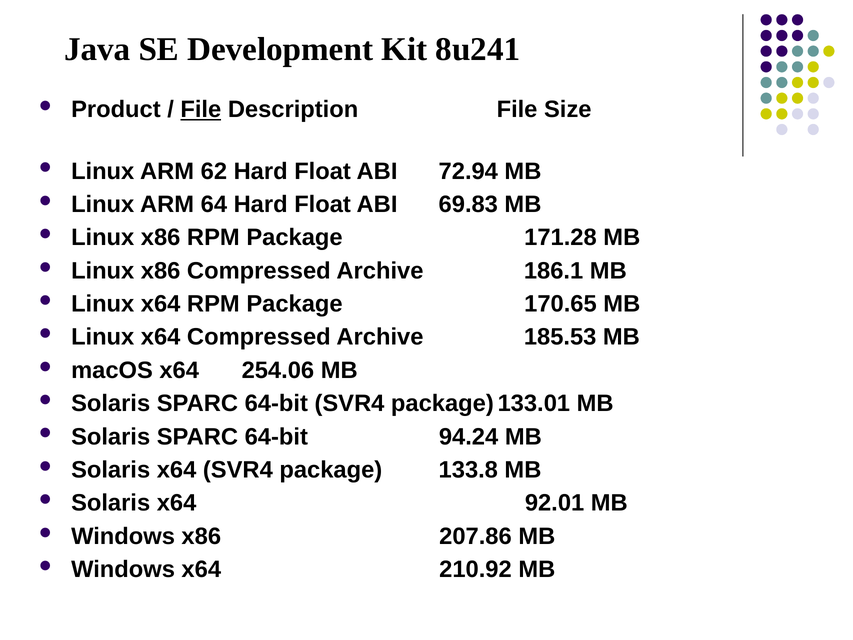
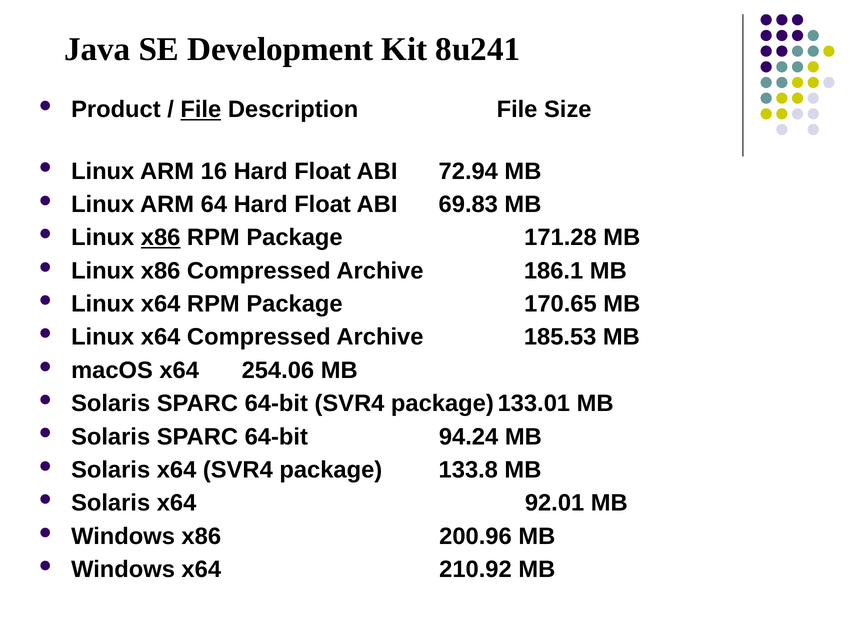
62: 62 -> 16
x86 at (161, 237) underline: none -> present
207.86: 207.86 -> 200.96
